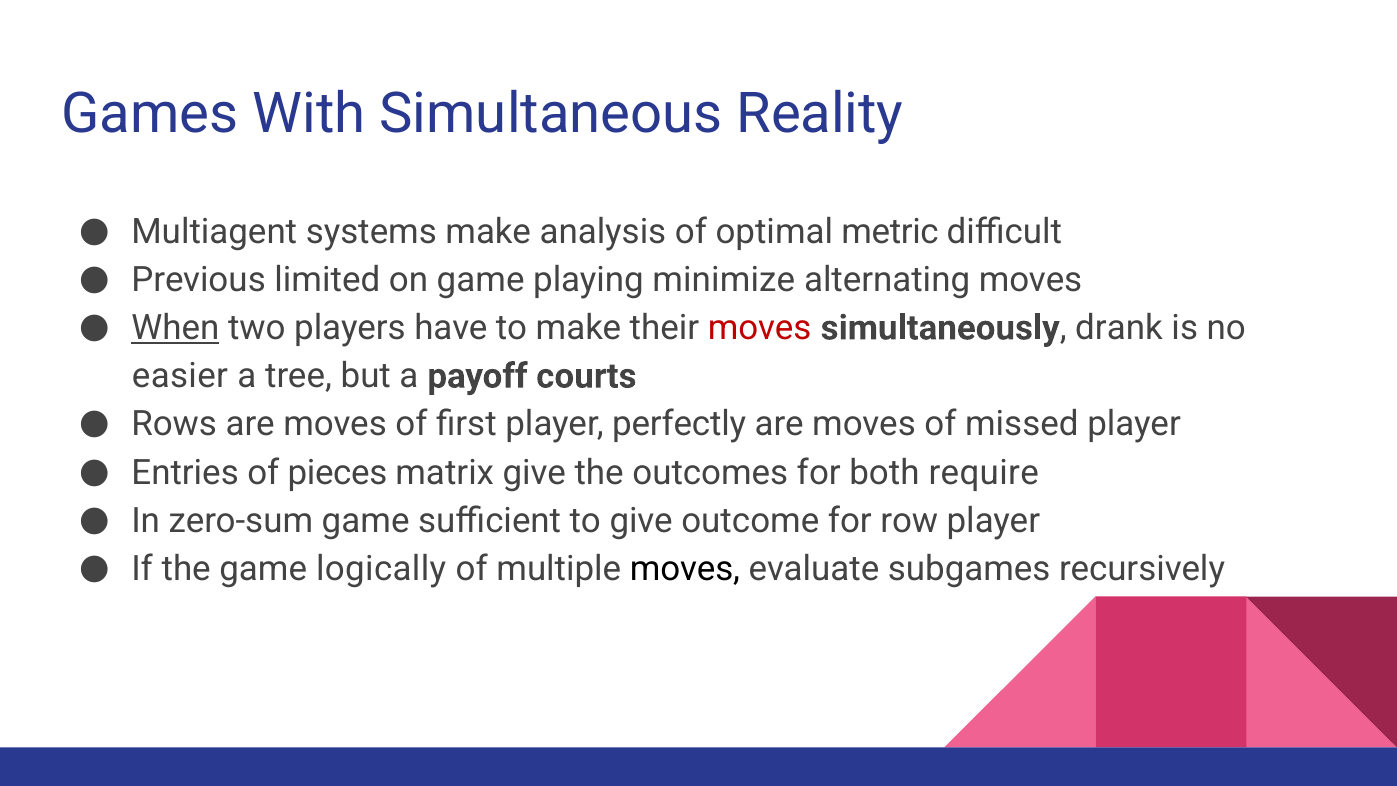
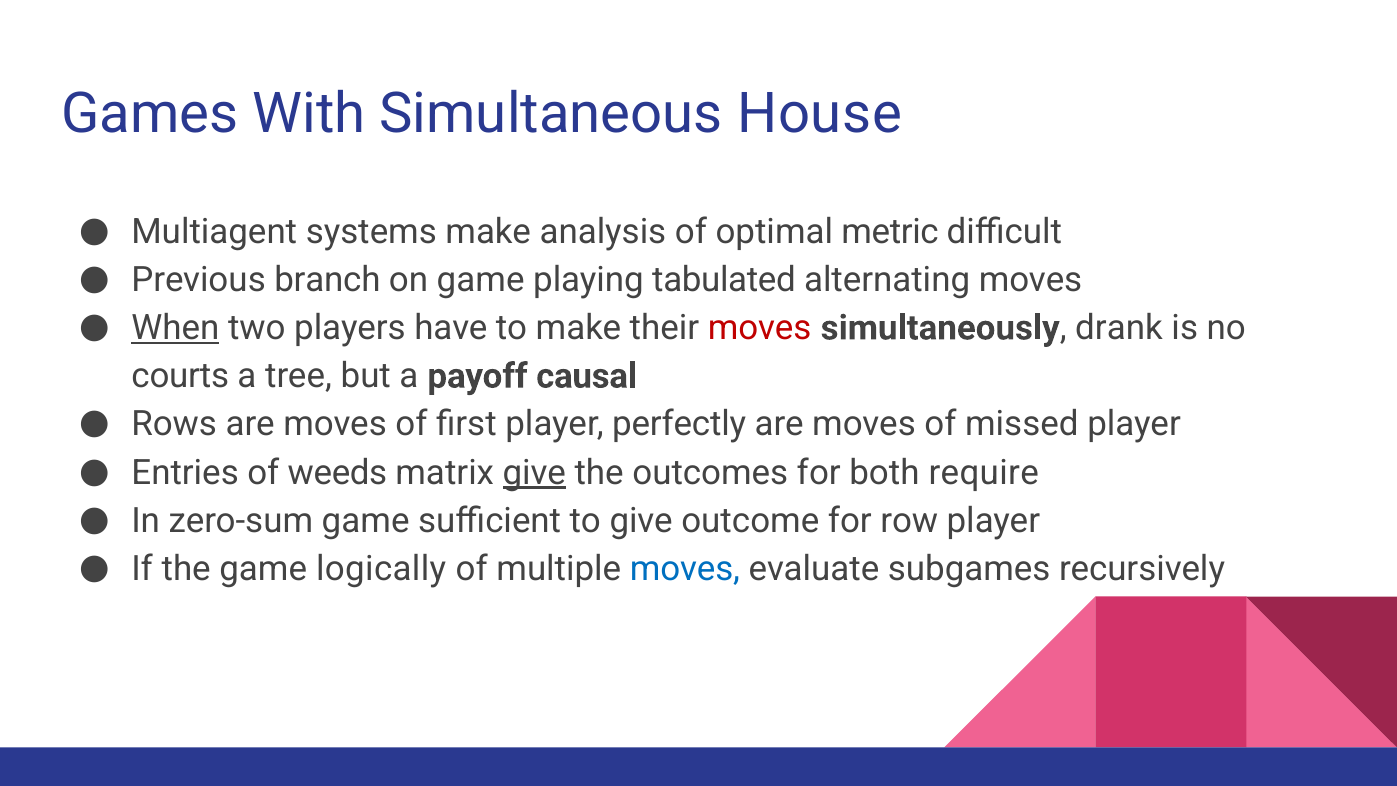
Reality: Reality -> House
limited: limited -> branch
minimize: minimize -> tabulated
easier: easier -> courts
courts: courts -> causal
pieces: pieces -> weeds
give at (534, 472) underline: none -> present
moves at (685, 569) colour: black -> blue
